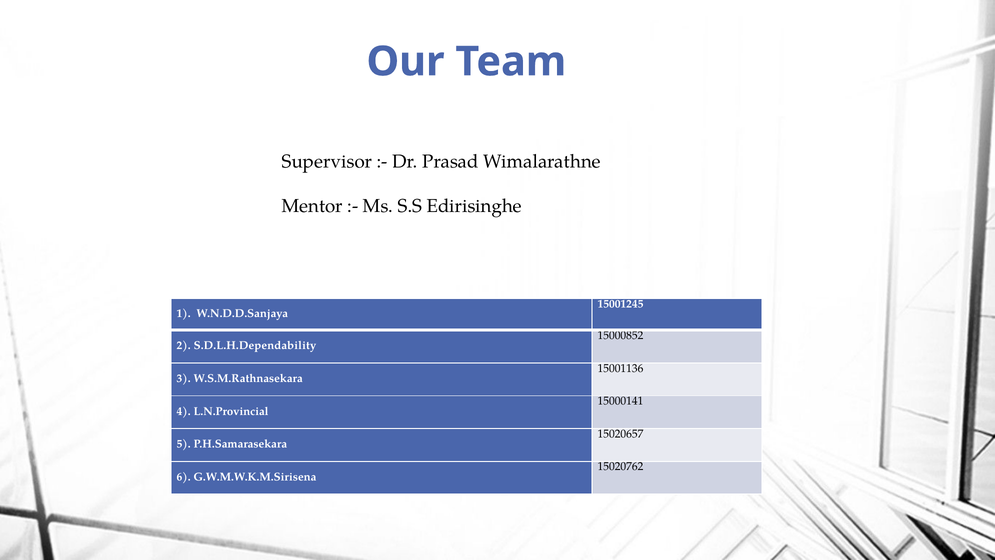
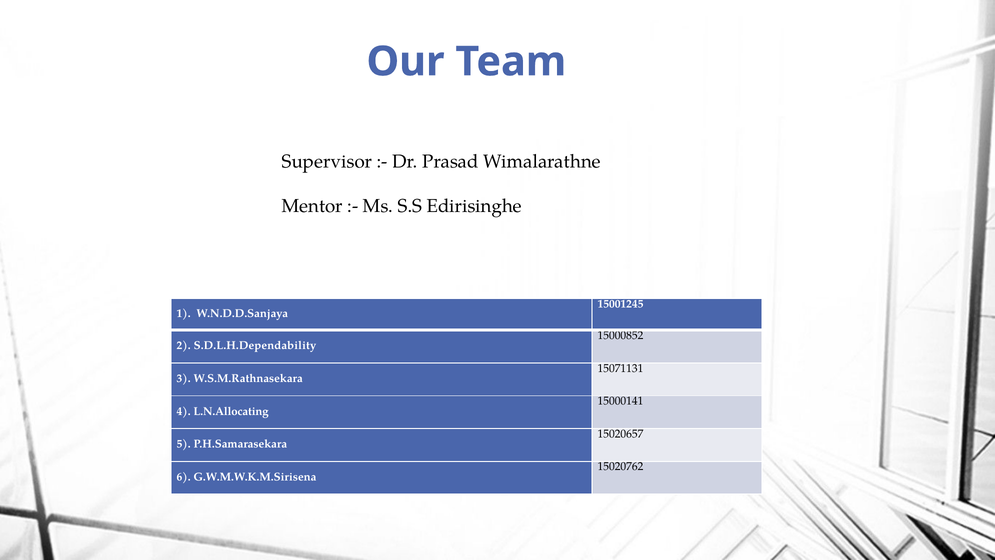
15001136: 15001136 -> 15071131
L.N.Provincial: L.N.Provincial -> L.N.Allocating
